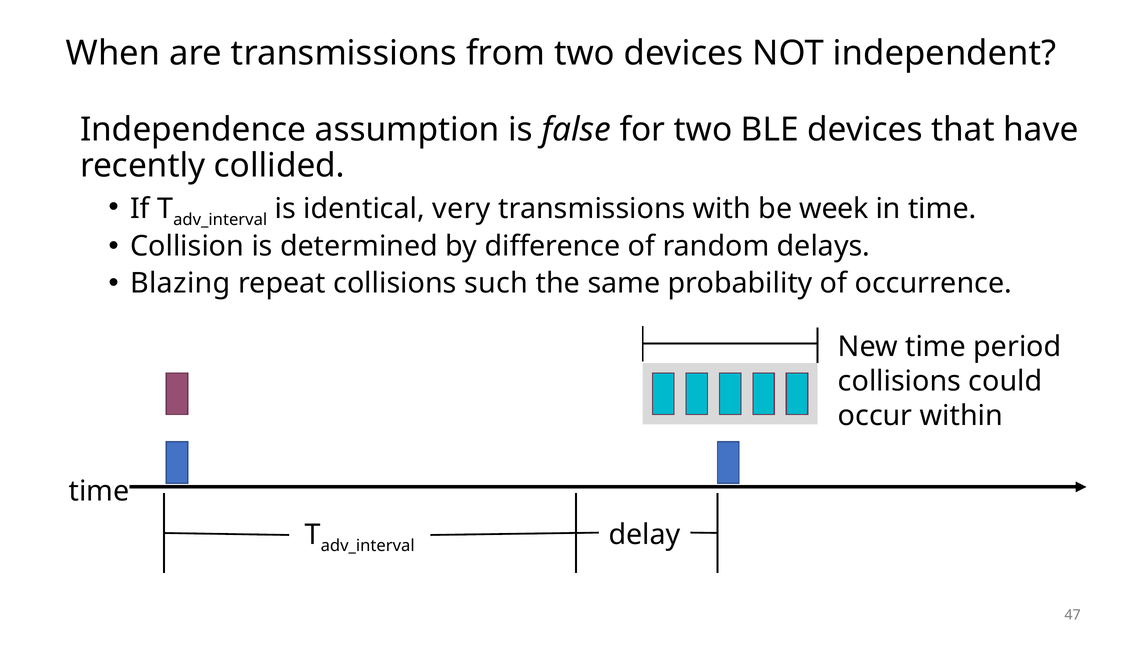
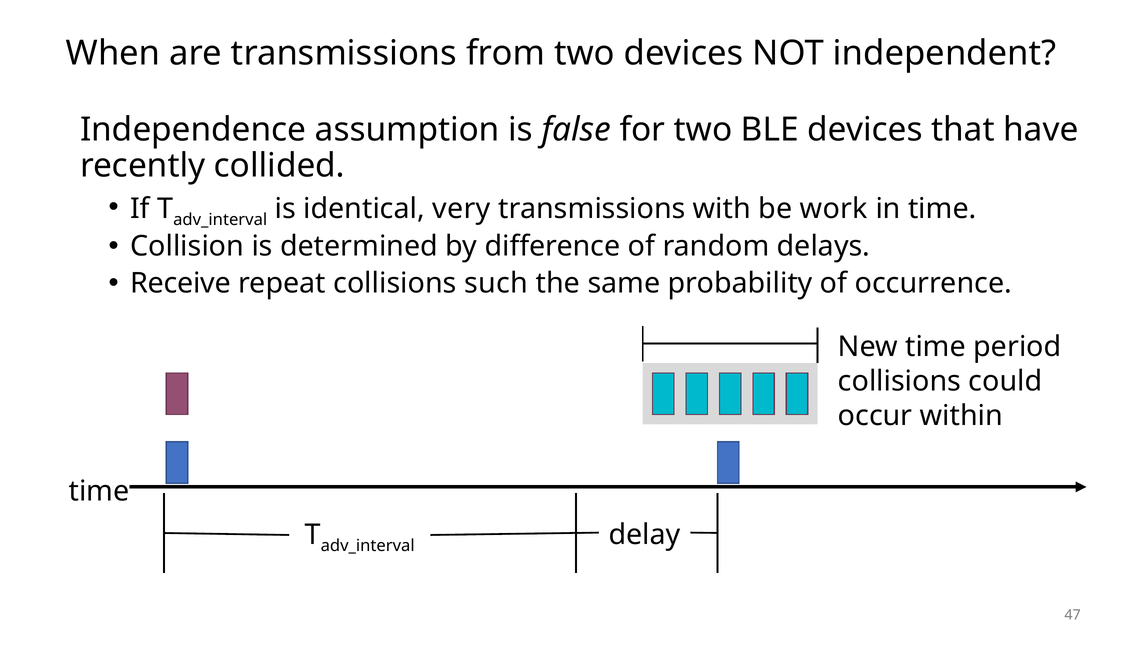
week: week -> work
Blazing: Blazing -> Receive
